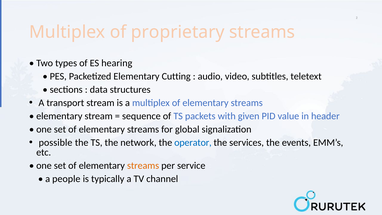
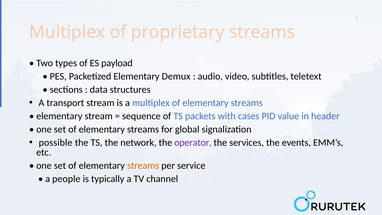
hearing: hearing -> payload
Cutting: Cutting -> Demux
given: given -> cases
operator colour: blue -> purple
